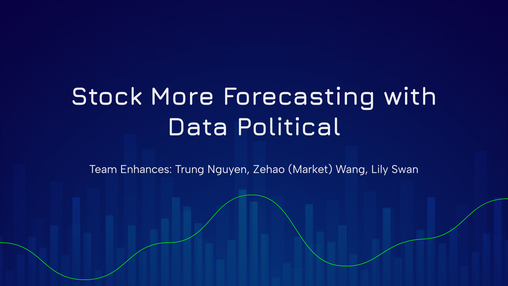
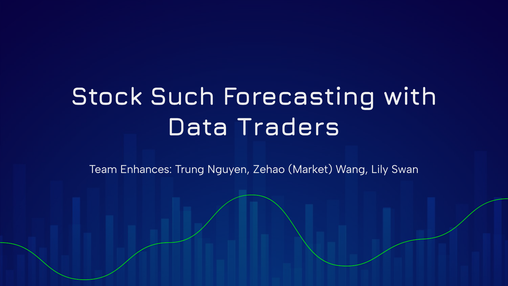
More: More -> Such
Political: Political -> Traders
